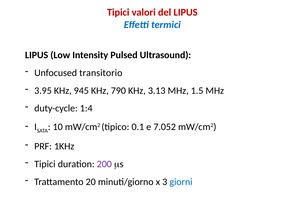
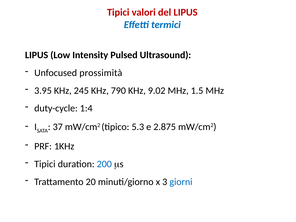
transitorio: transitorio -> prossimità
945: 945 -> 245
3.13: 3.13 -> 9.02
10: 10 -> 37
0.1: 0.1 -> 5.3
7.052: 7.052 -> 2.875
200 colour: purple -> blue
